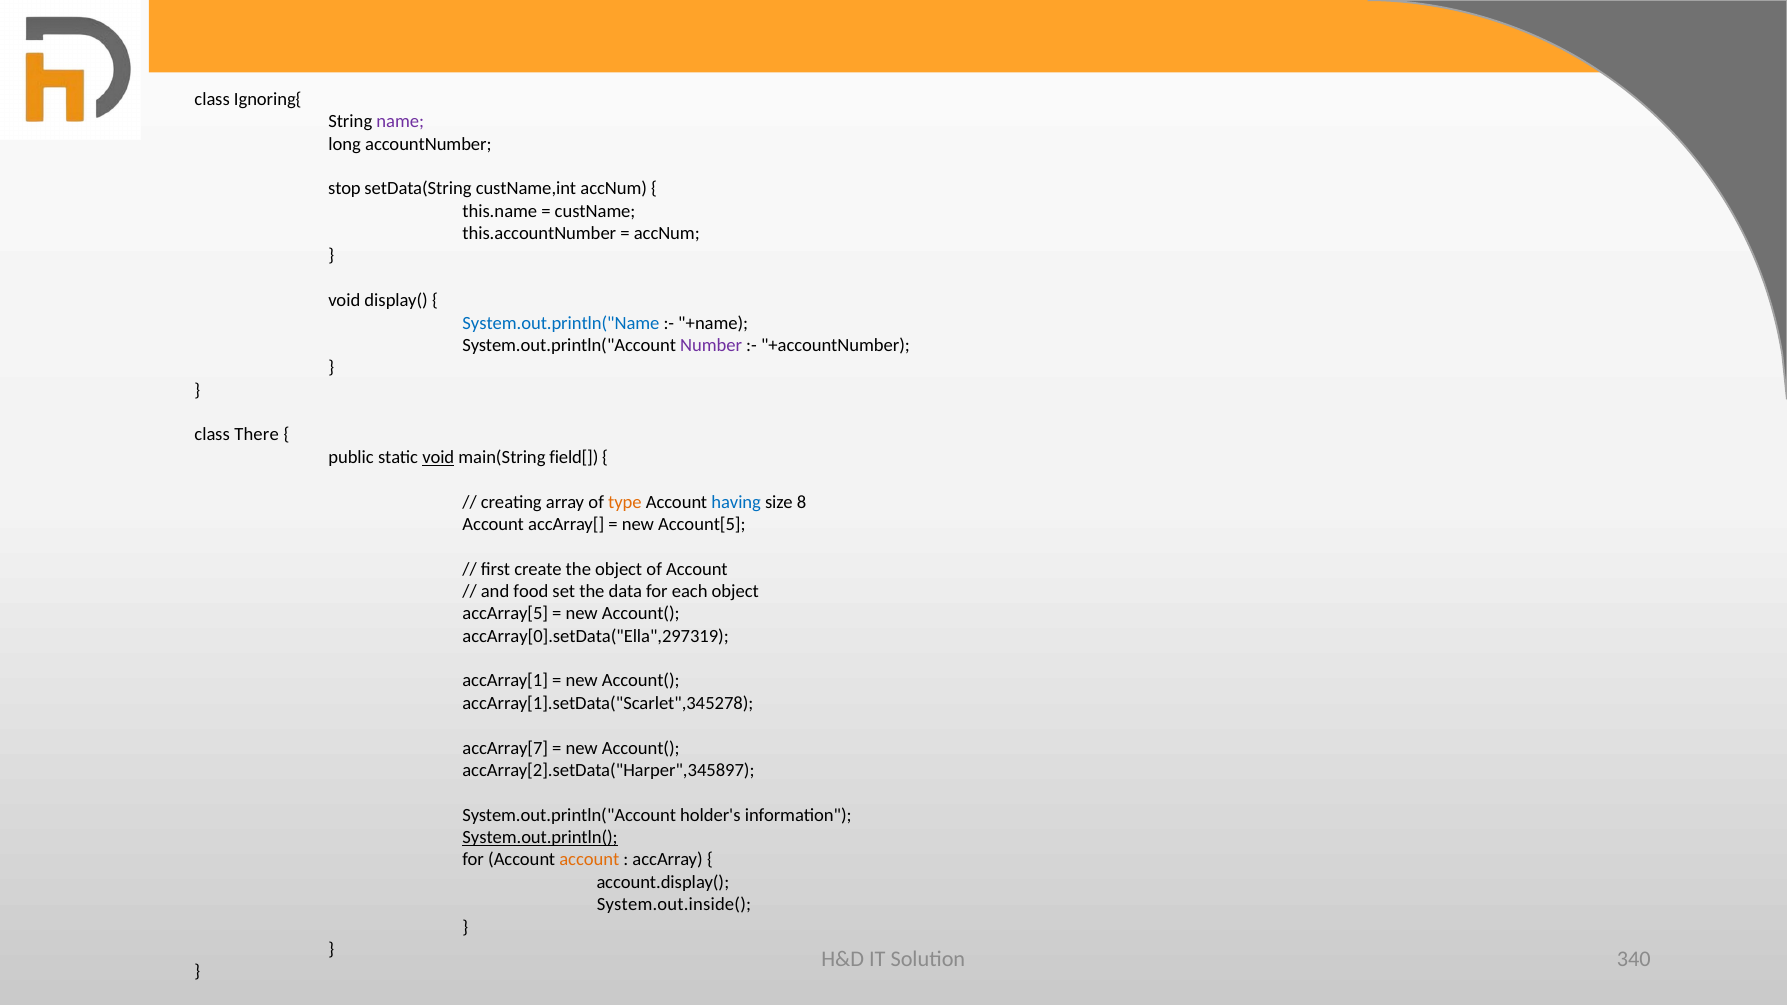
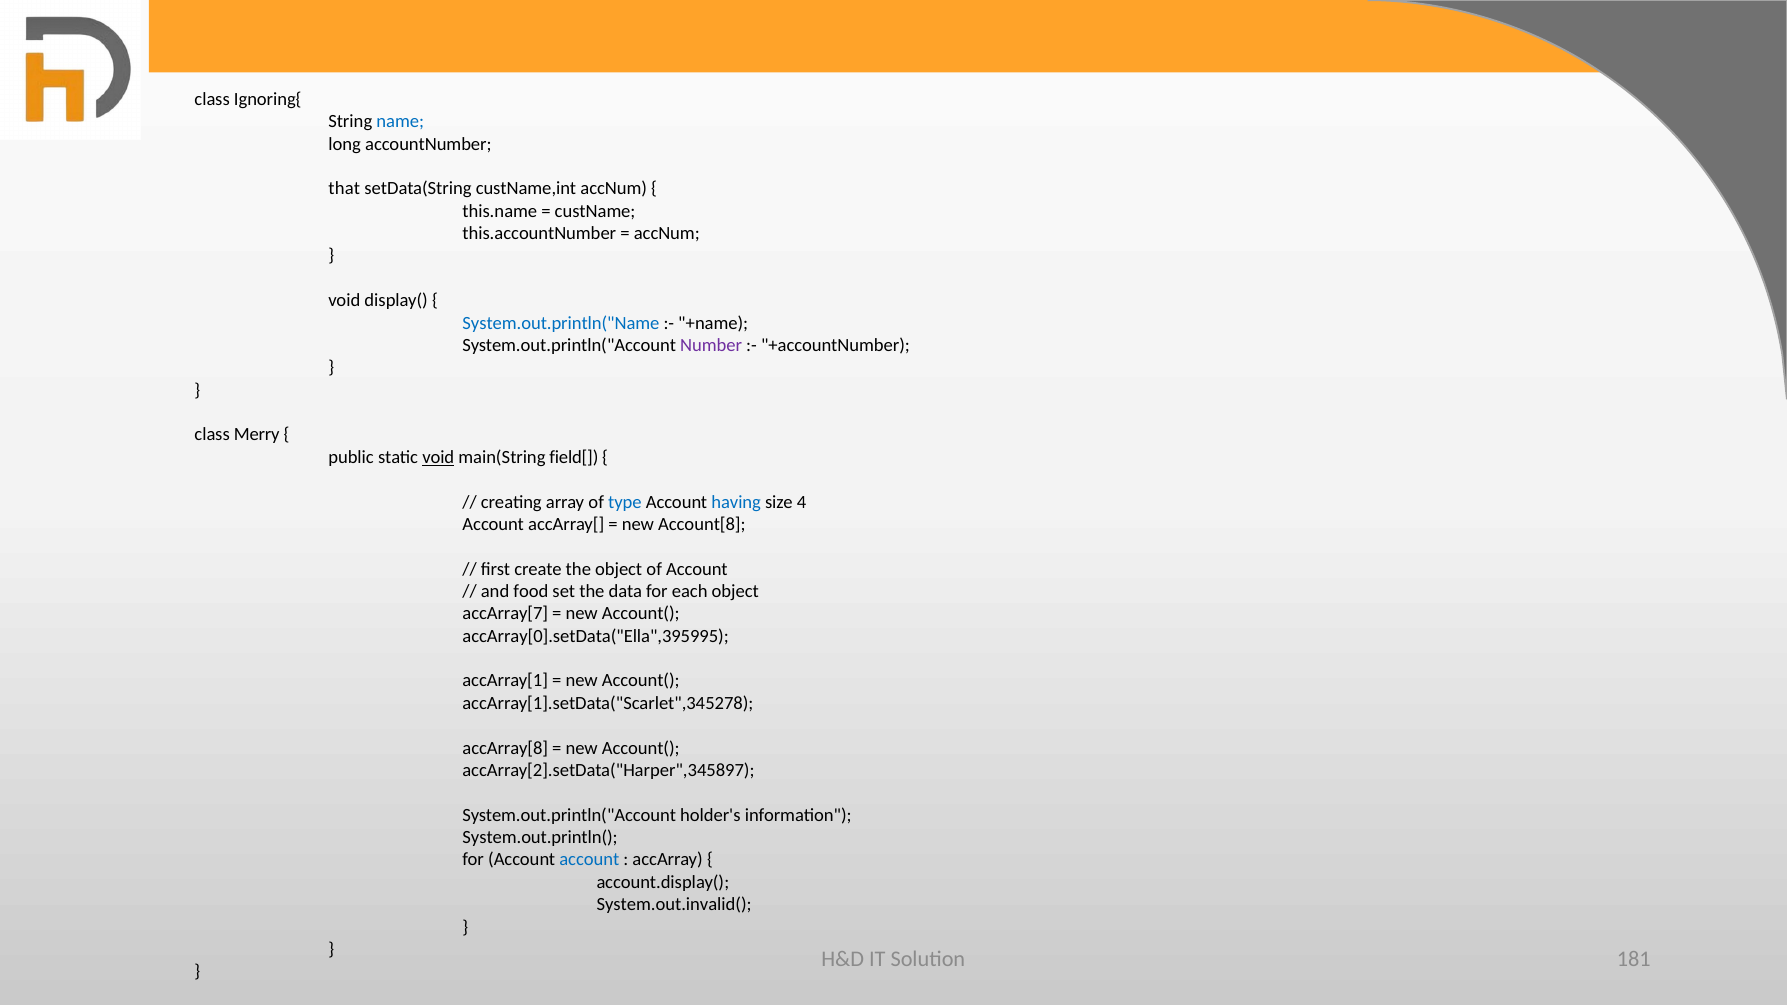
name colour: purple -> blue
stop: stop -> that
There: There -> Merry
type colour: orange -> blue
8: 8 -> 4
Account[5: Account[5 -> Account[8
accArray[5: accArray[5 -> accArray[7
accArray[0].setData("Ella",297319: accArray[0].setData("Ella",297319 -> accArray[0].setData("Ella",395995
accArray[7: accArray[7 -> accArray[8
System.out.println( underline: present -> none
account at (589, 860) colour: orange -> blue
System.out.inside(: System.out.inside( -> System.out.invalid(
340: 340 -> 181
